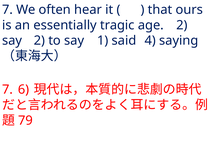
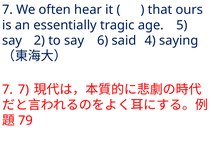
age 2: 2 -> 5
1: 1 -> 6
7 6: 6 -> 7
